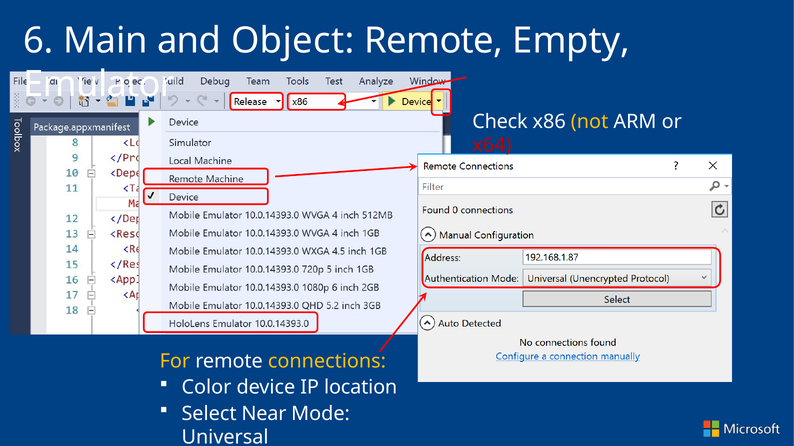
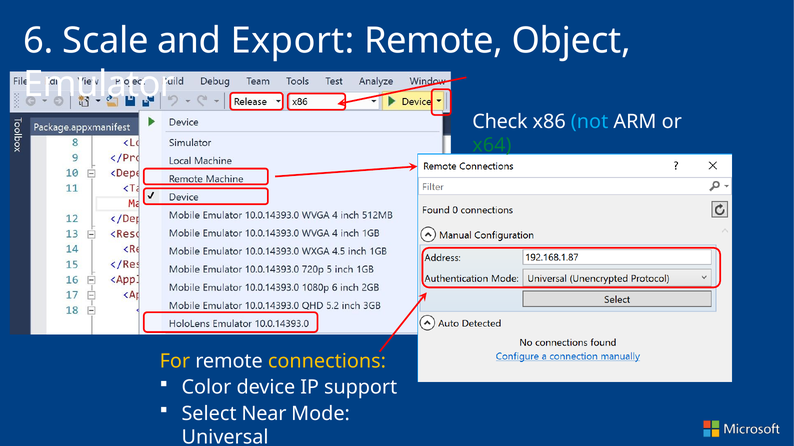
Main: Main -> Scale
Object: Object -> Export
Empty: Empty -> Object
not colour: yellow -> light blue
x64 colour: red -> green
location: location -> support
